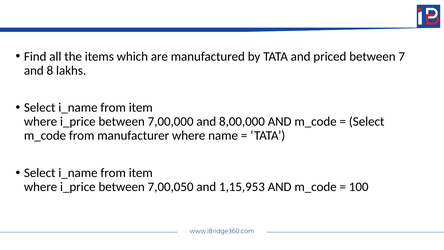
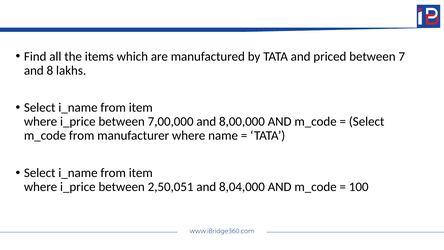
7,00,050: 7,00,050 -> 2,50,051
1,15,953: 1,15,953 -> 8,04,000
